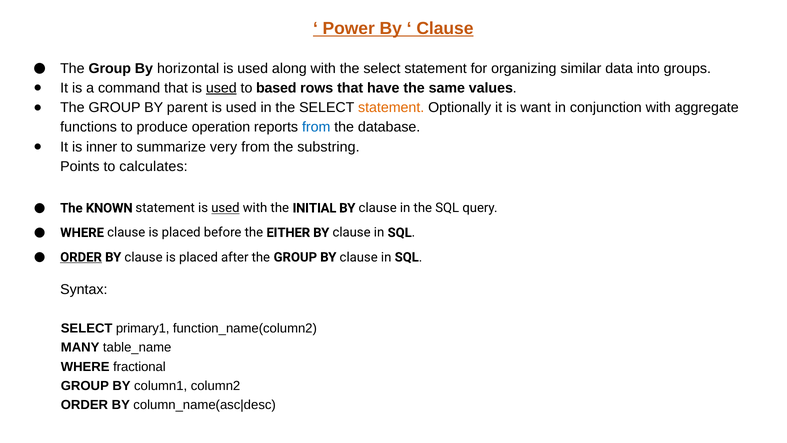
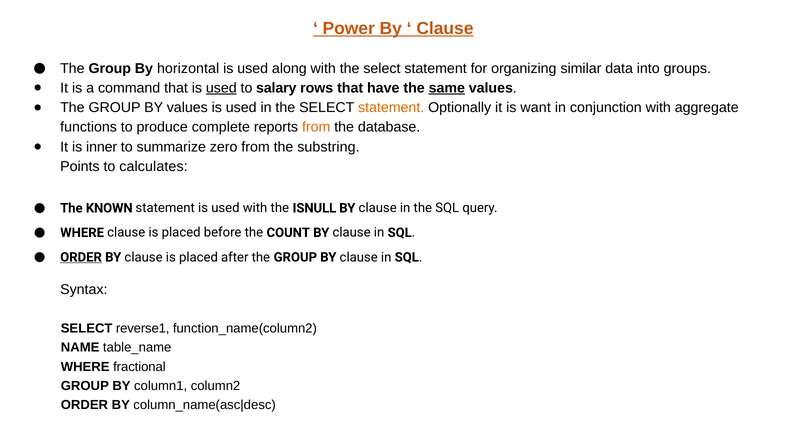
based: based -> salary
same underline: none -> present
BY parent: parent -> values
operation: operation -> complete
from at (316, 127) colour: blue -> orange
very: very -> zero
used at (225, 208) underline: present -> none
INITIAL: INITIAL -> ISNULL
EITHER: EITHER -> COUNT
primary1: primary1 -> reverse1
MANY: MANY -> NAME
